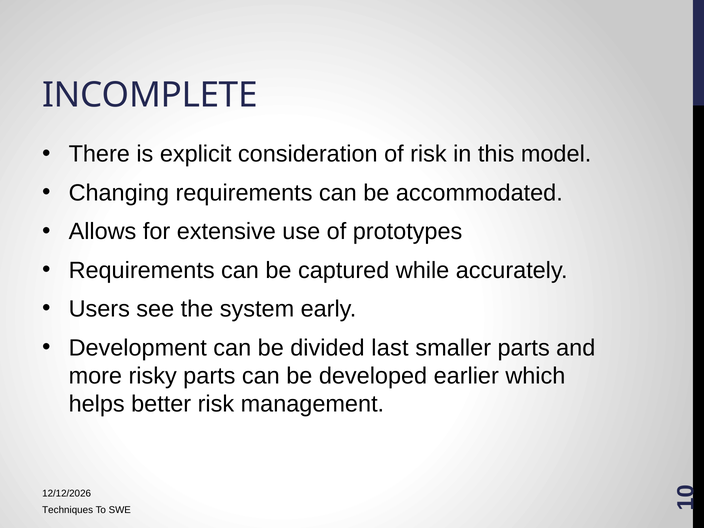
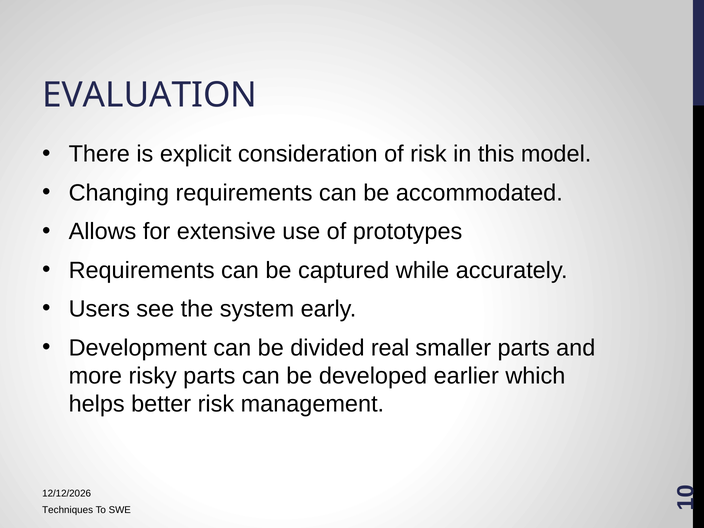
INCOMPLETE: INCOMPLETE -> EVALUATION
last: last -> real
